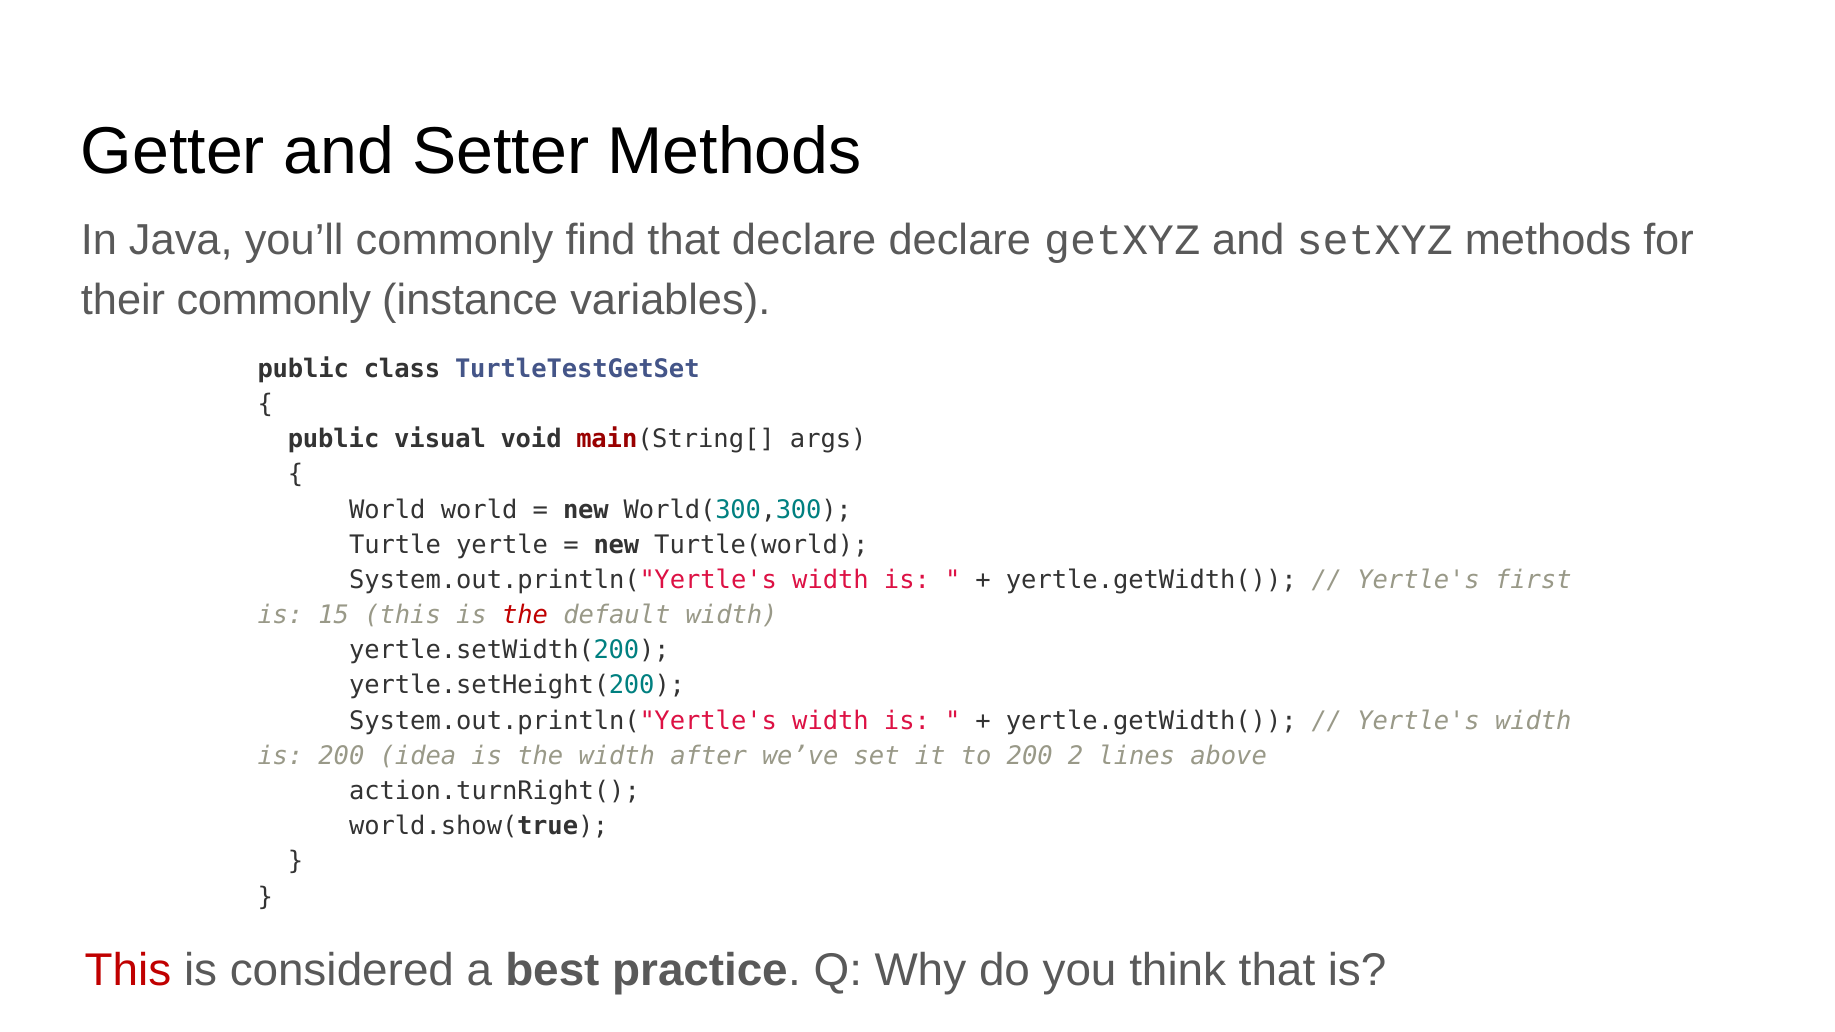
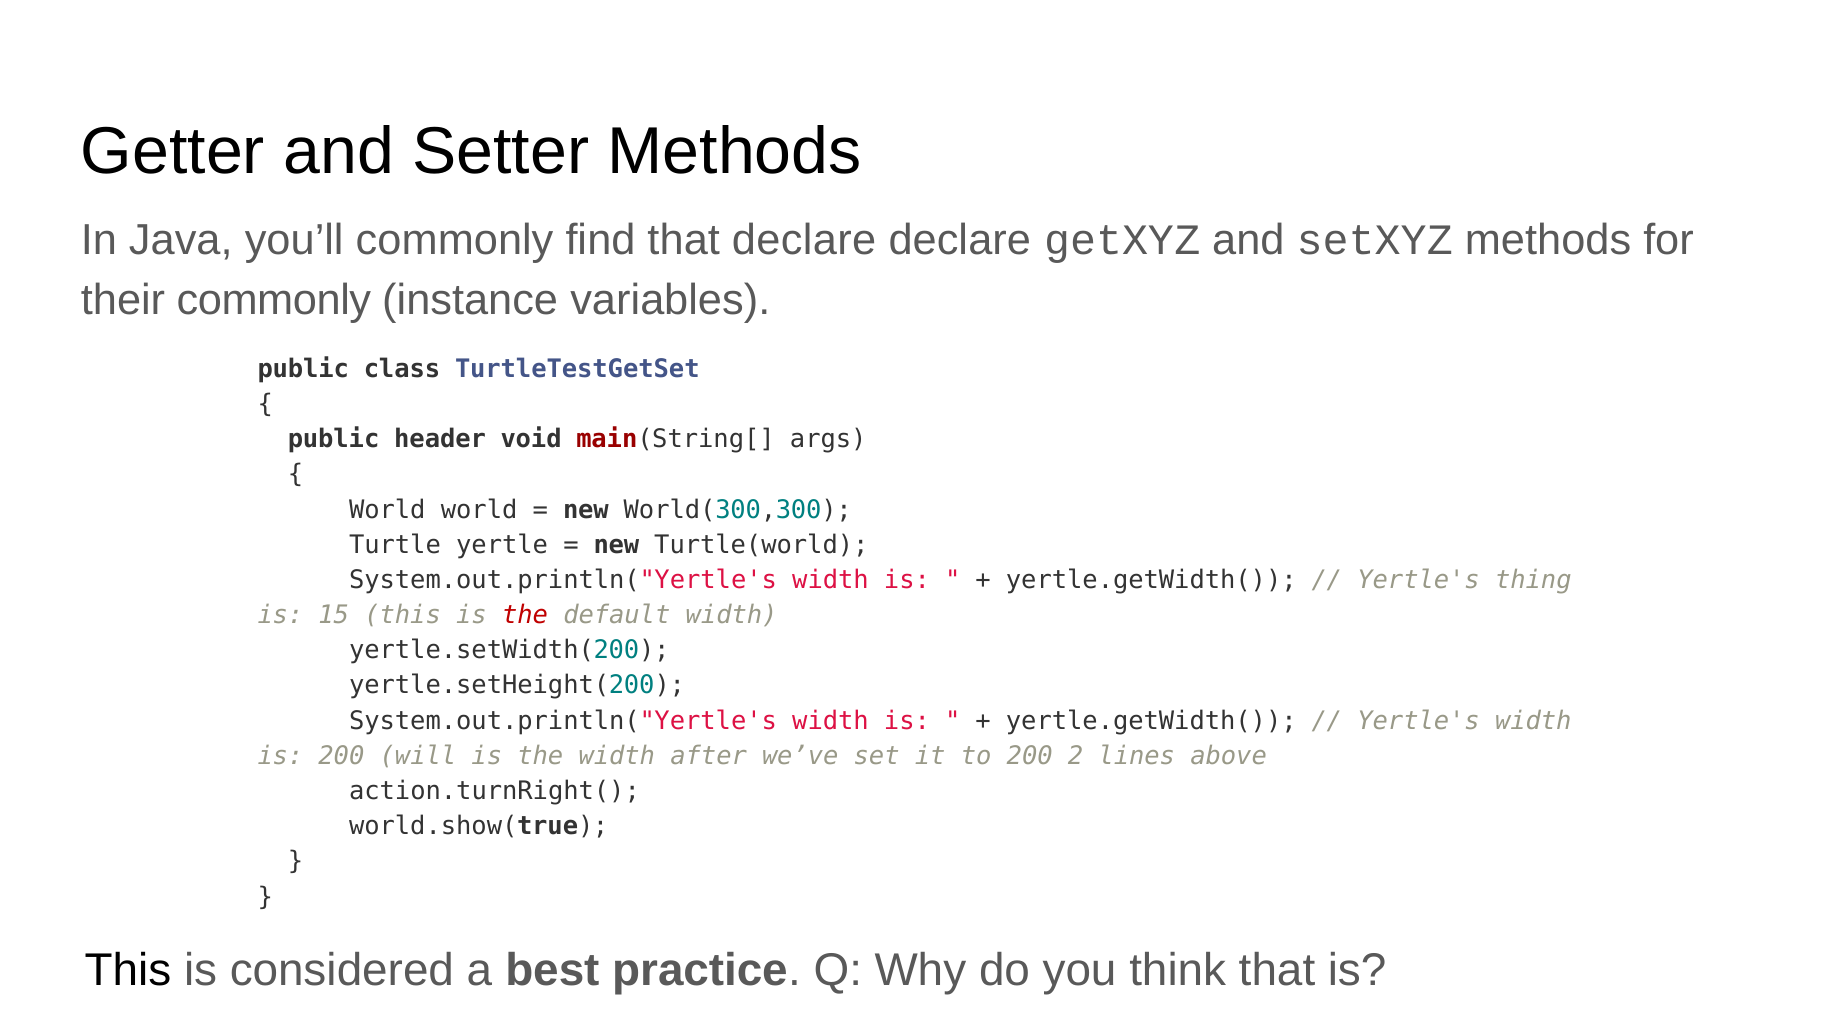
visual: visual -> header
first: first -> thing
idea: idea -> will
This at (128, 971) colour: red -> black
